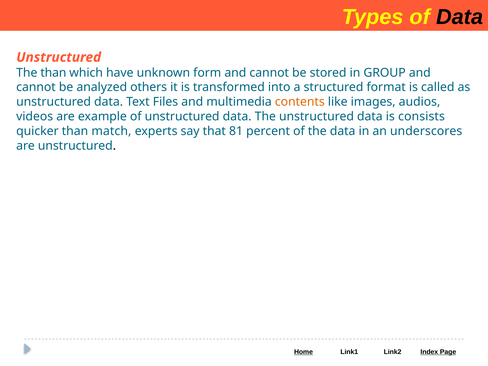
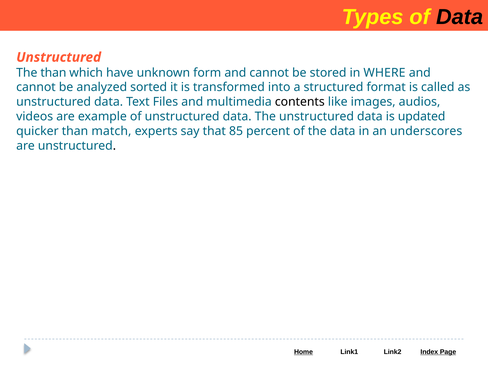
GROUP: GROUP -> WHERE
others: others -> sorted
contents colour: orange -> black
consists: consists -> updated
81: 81 -> 85
